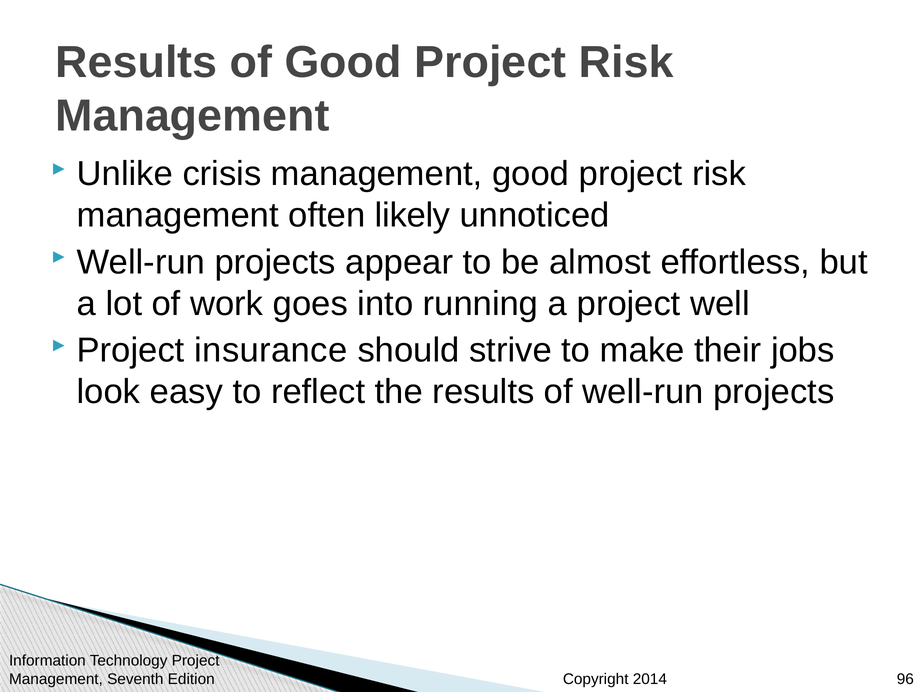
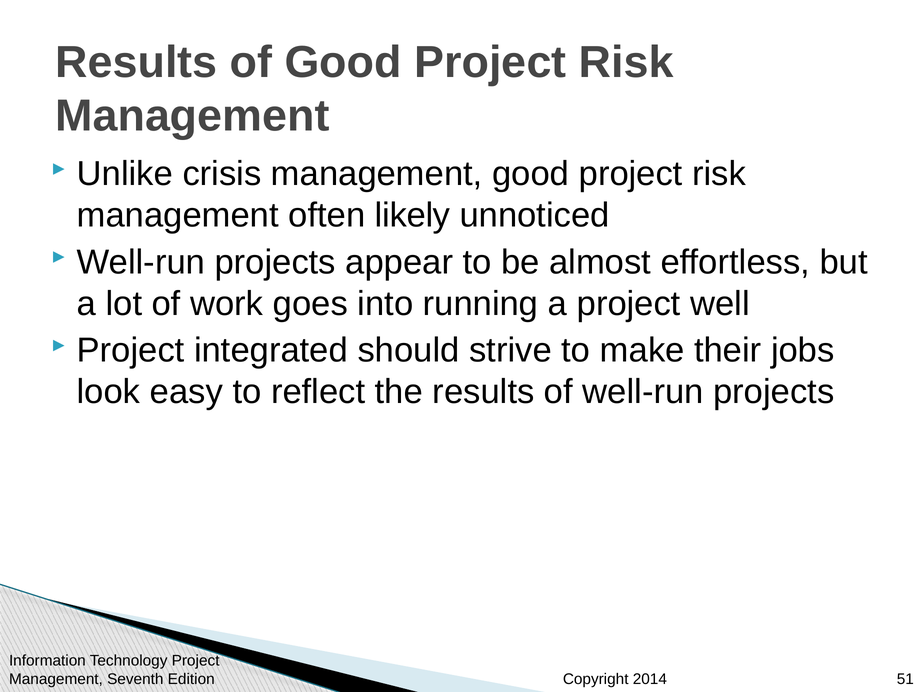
insurance: insurance -> integrated
96: 96 -> 51
